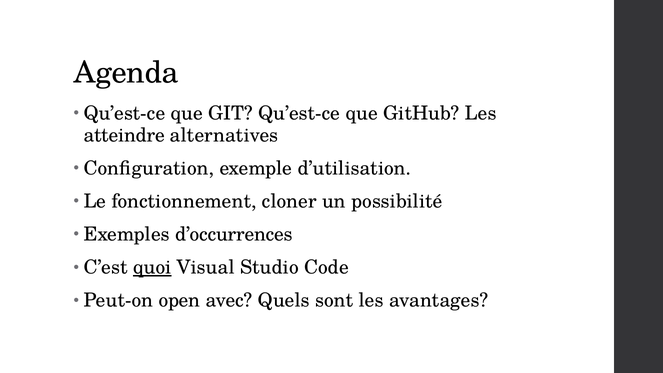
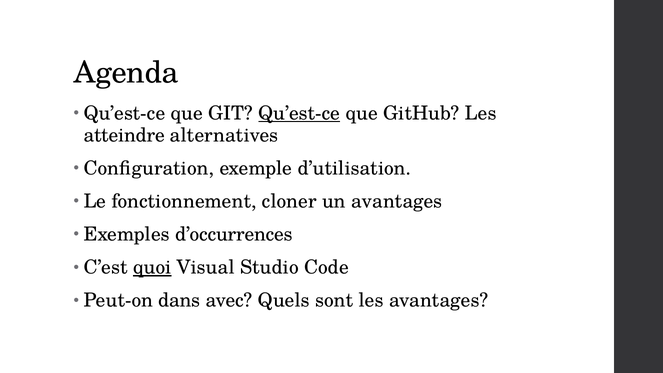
Qu’est-ce at (299, 113) underline: none -> present
un possibilité: possibilité -> avantages
open: open -> dans
